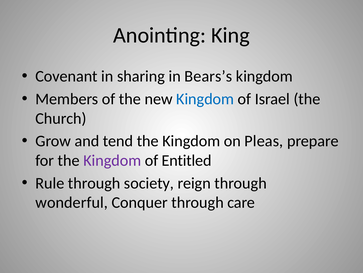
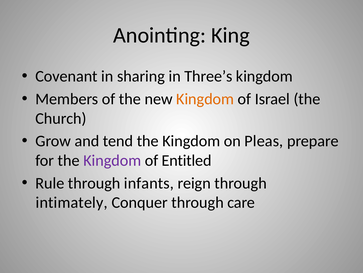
Bears’s: Bears’s -> Three’s
Kingdom at (205, 99) colour: blue -> orange
society: society -> infants
wonderful: wonderful -> intimately
